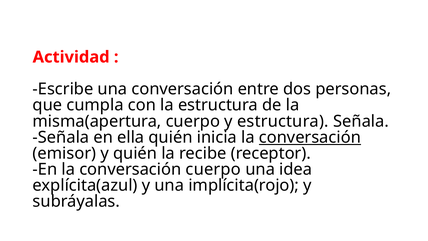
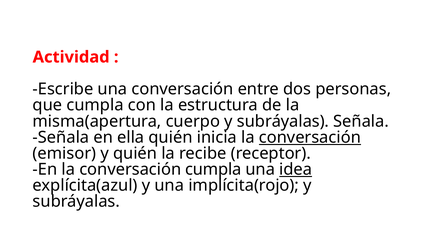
cuerpo y estructura: estructura -> subráyalas
conversación cuerpo: cuerpo -> cumpla
idea underline: none -> present
